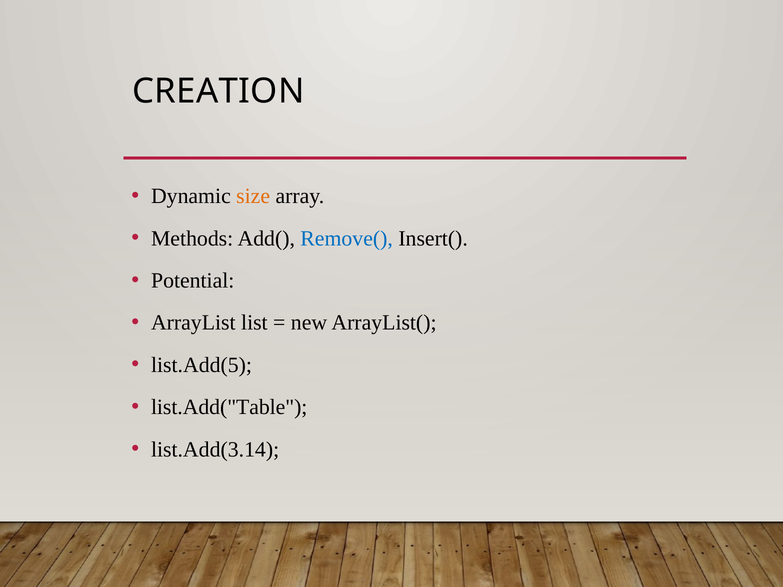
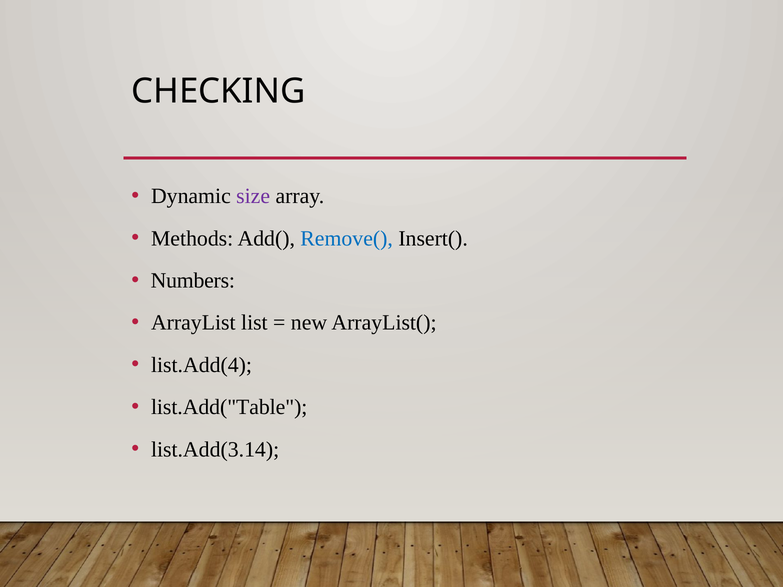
CREATION: CREATION -> CHECKING
size colour: orange -> purple
Potential: Potential -> Numbers
list.Add(5: list.Add(5 -> list.Add(4
